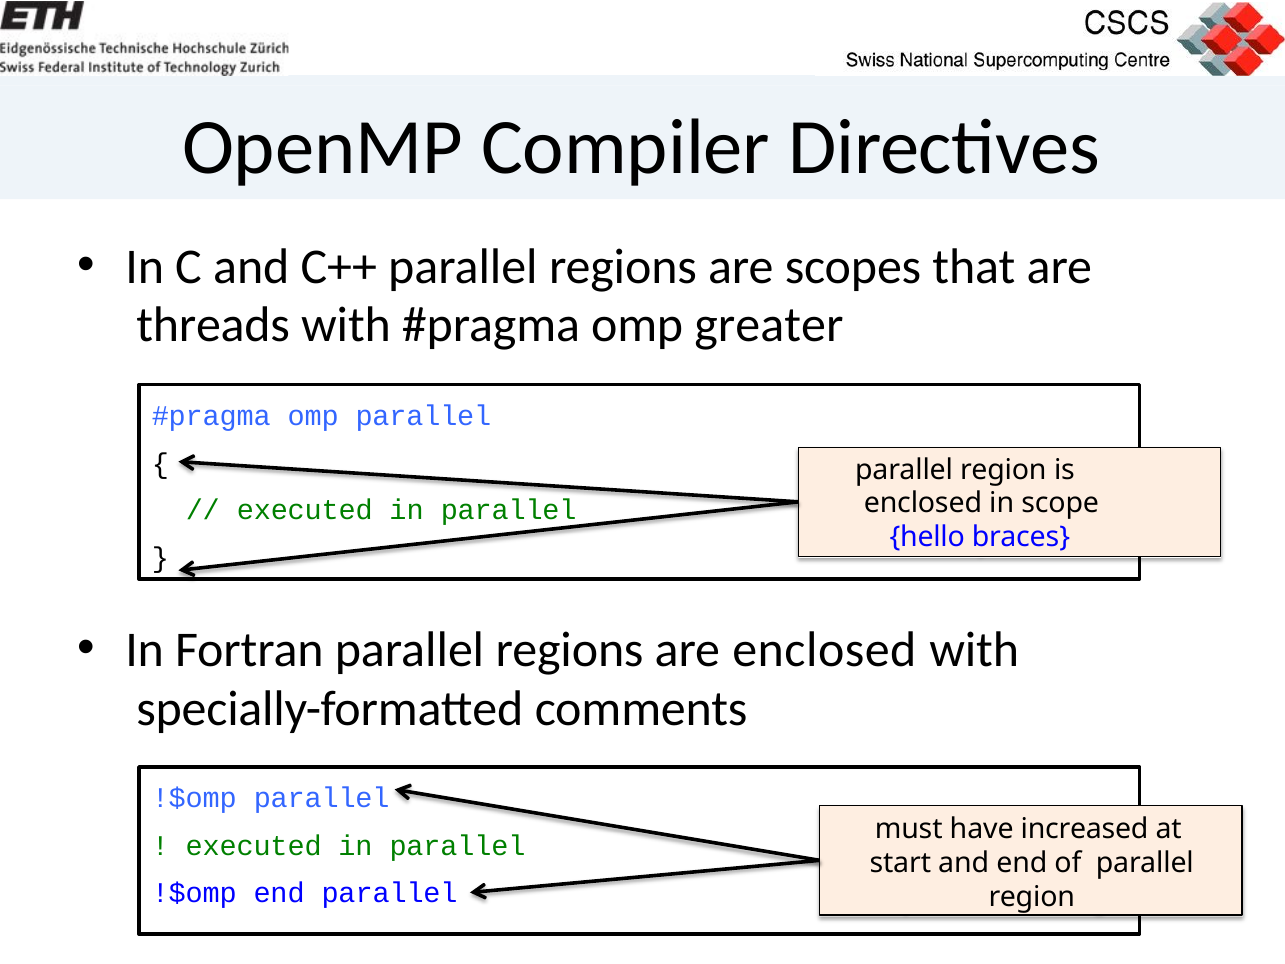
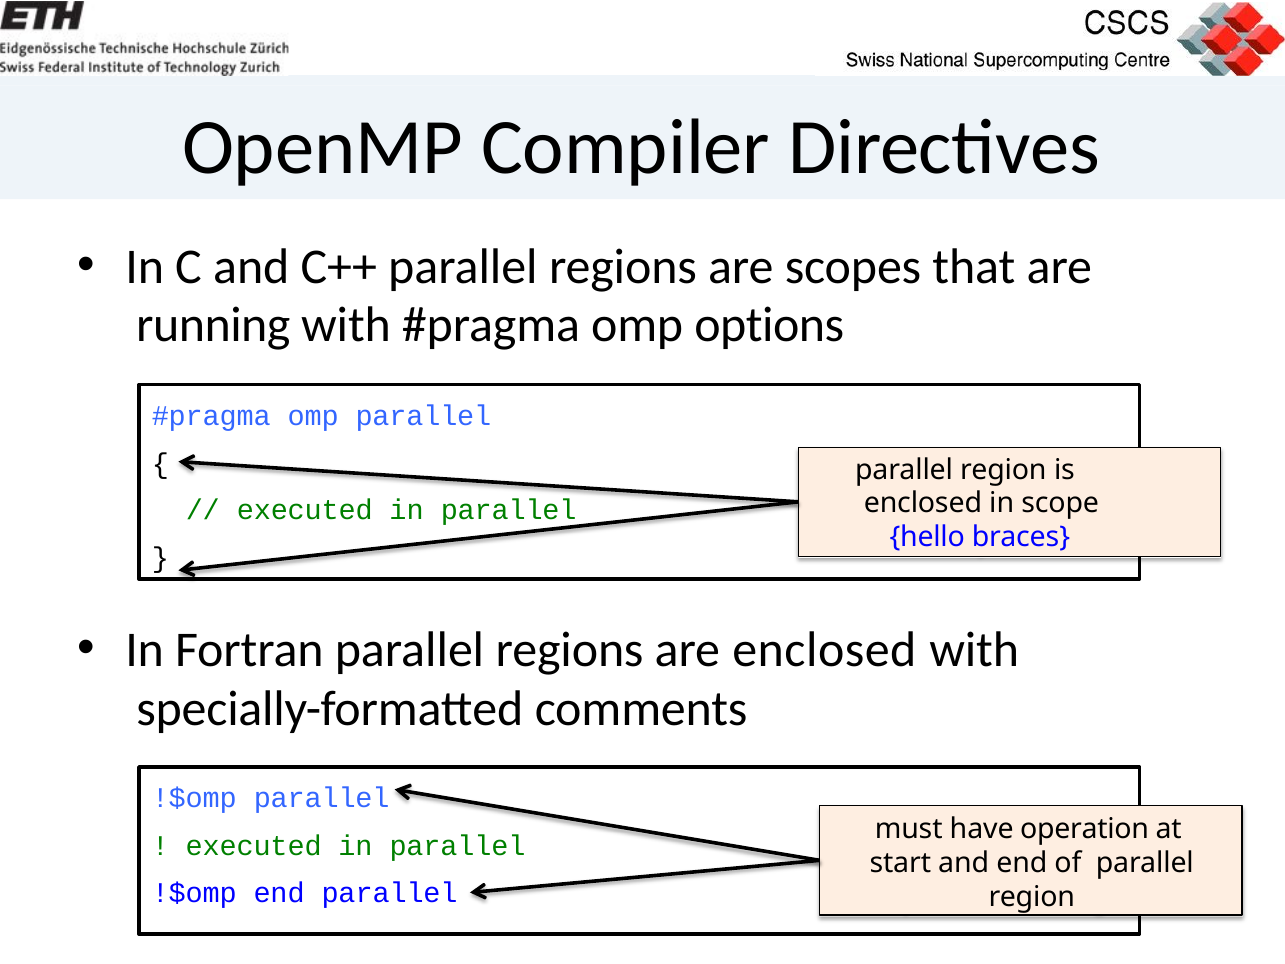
threads: threads -> running
greater: greater -> options
increased: increased -> operation
